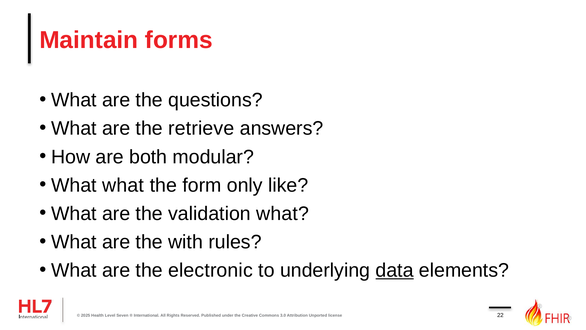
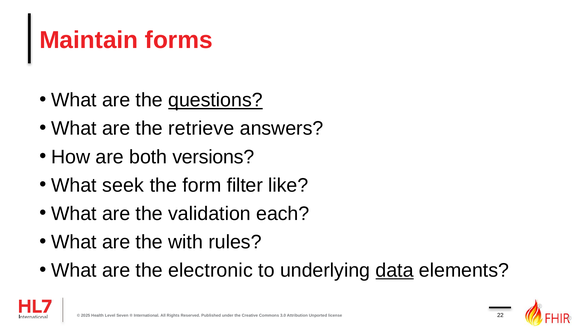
questions underline: none -> present
modular: modular -> versions
what at (123, 185): what -> seek
only: only -> filter
validation what: what -> each
